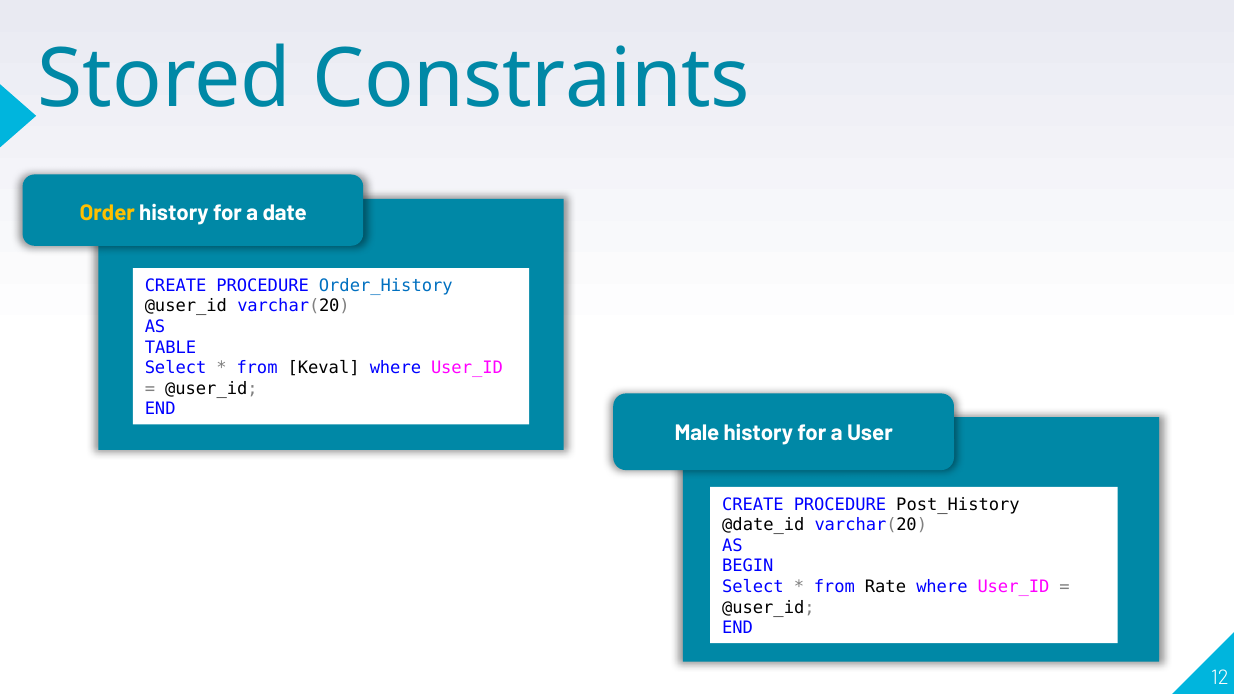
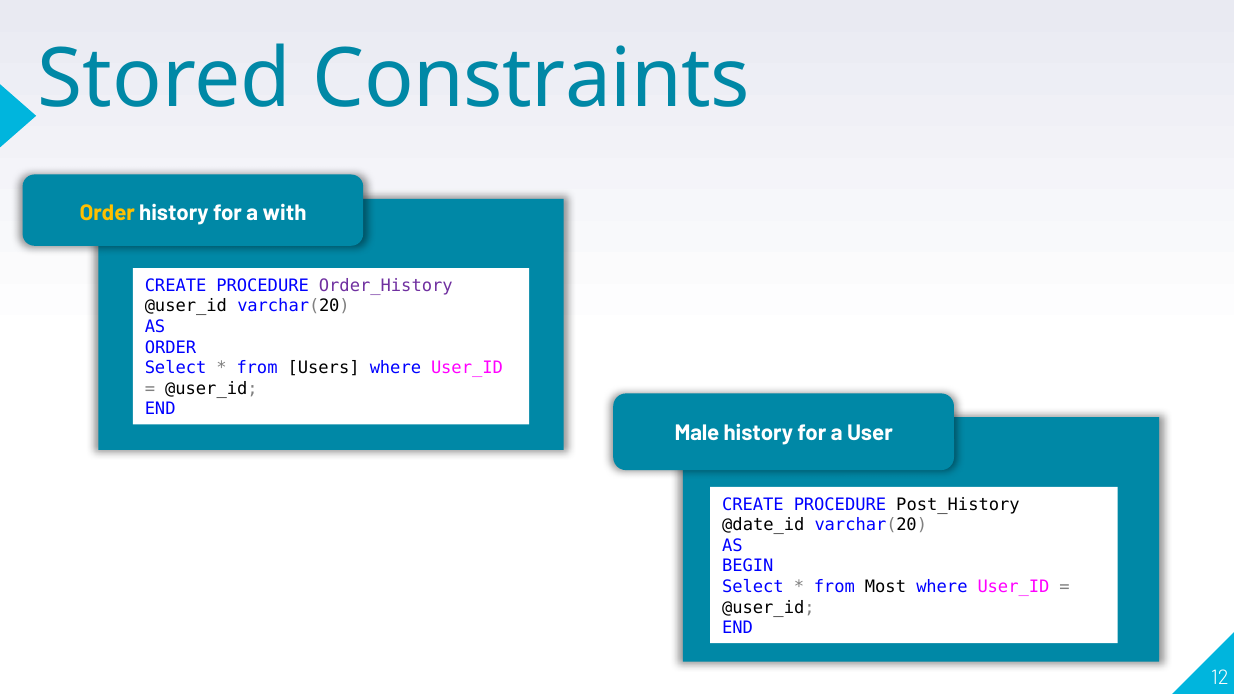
date: date -> with
Order_History colour: blue -> purple
TABLE at (171, 347): TABLE -> ORDER
Keval: Keval -> Users
Rate: Rate -> Most
